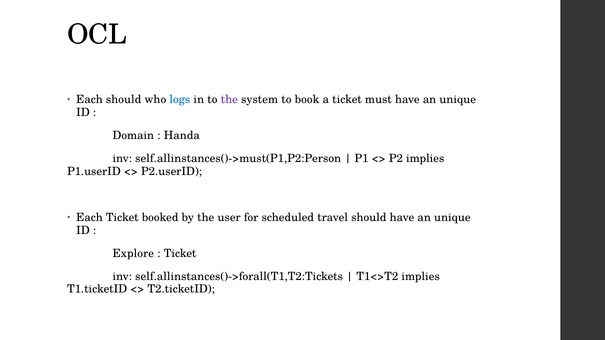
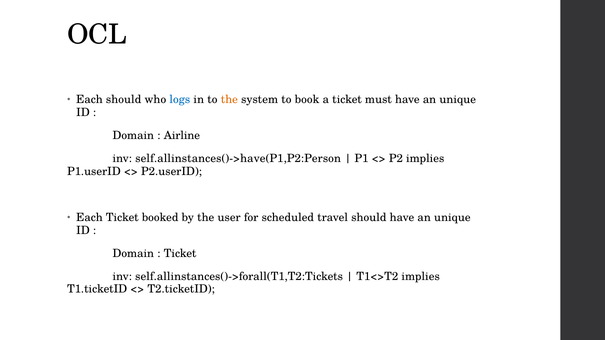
the at (229, 100) colour: purple -> orange
Handa: Handa -> Airline
self.allinstances()->must(P1,P2:Person: self.allinstances()->must(P1,P2:Person -> self.allinstances()->have(P1,P2:Person
Explore at (133, 254): Explore -> Domain
